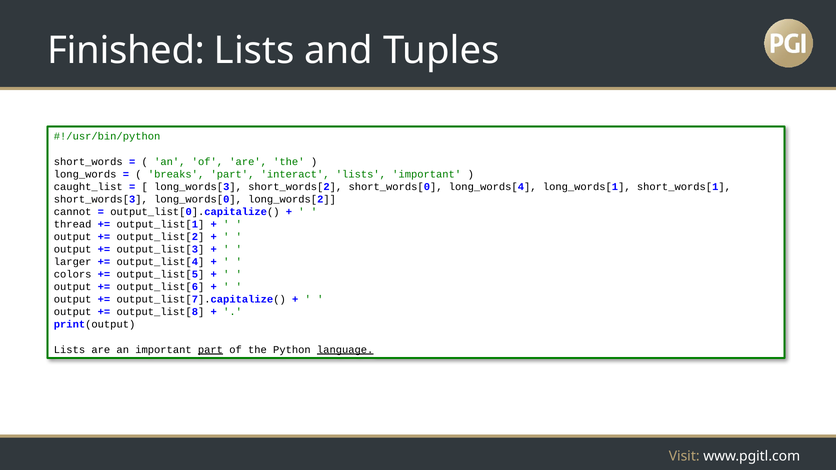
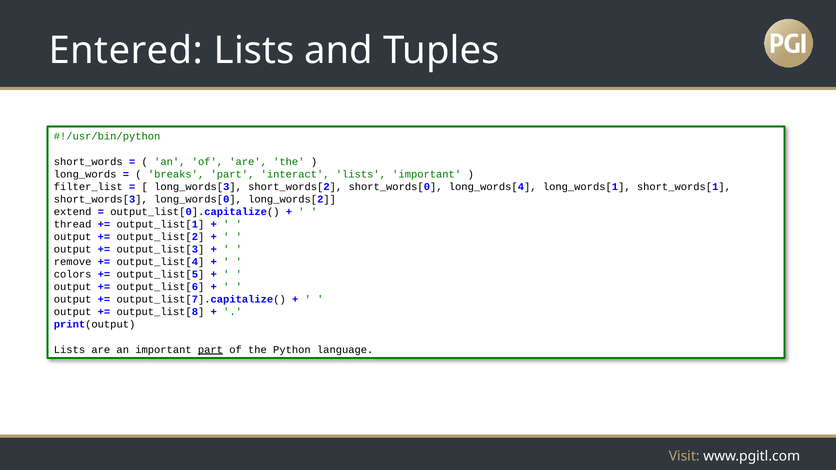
Finished: Finished -> Entered
caught_list: caught_list -> filter_list
cannot: cannot -> extend
larger: larger -> remove
language underline: present -> none
